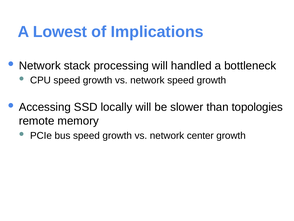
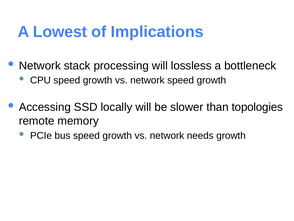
handled: handled -> lossless
center: center -> needs
